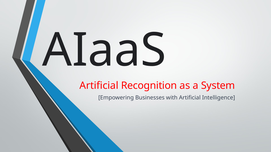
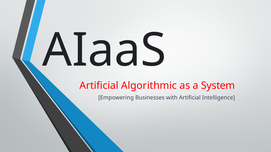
Recognition: Recognition -> Algorithmic
